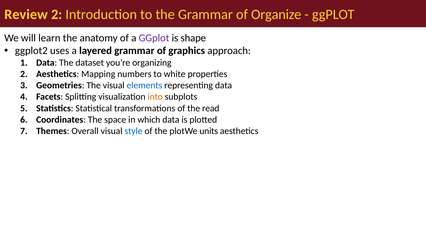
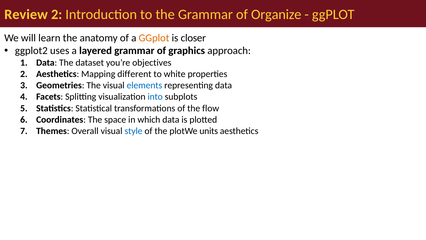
GGplot at (154, 38) colour: purple -> orange
shape: shape -> closer
organizing: organizing -> objectives
numbers: numbers -> different
into colour: orange -> blue
read: read -> flow
